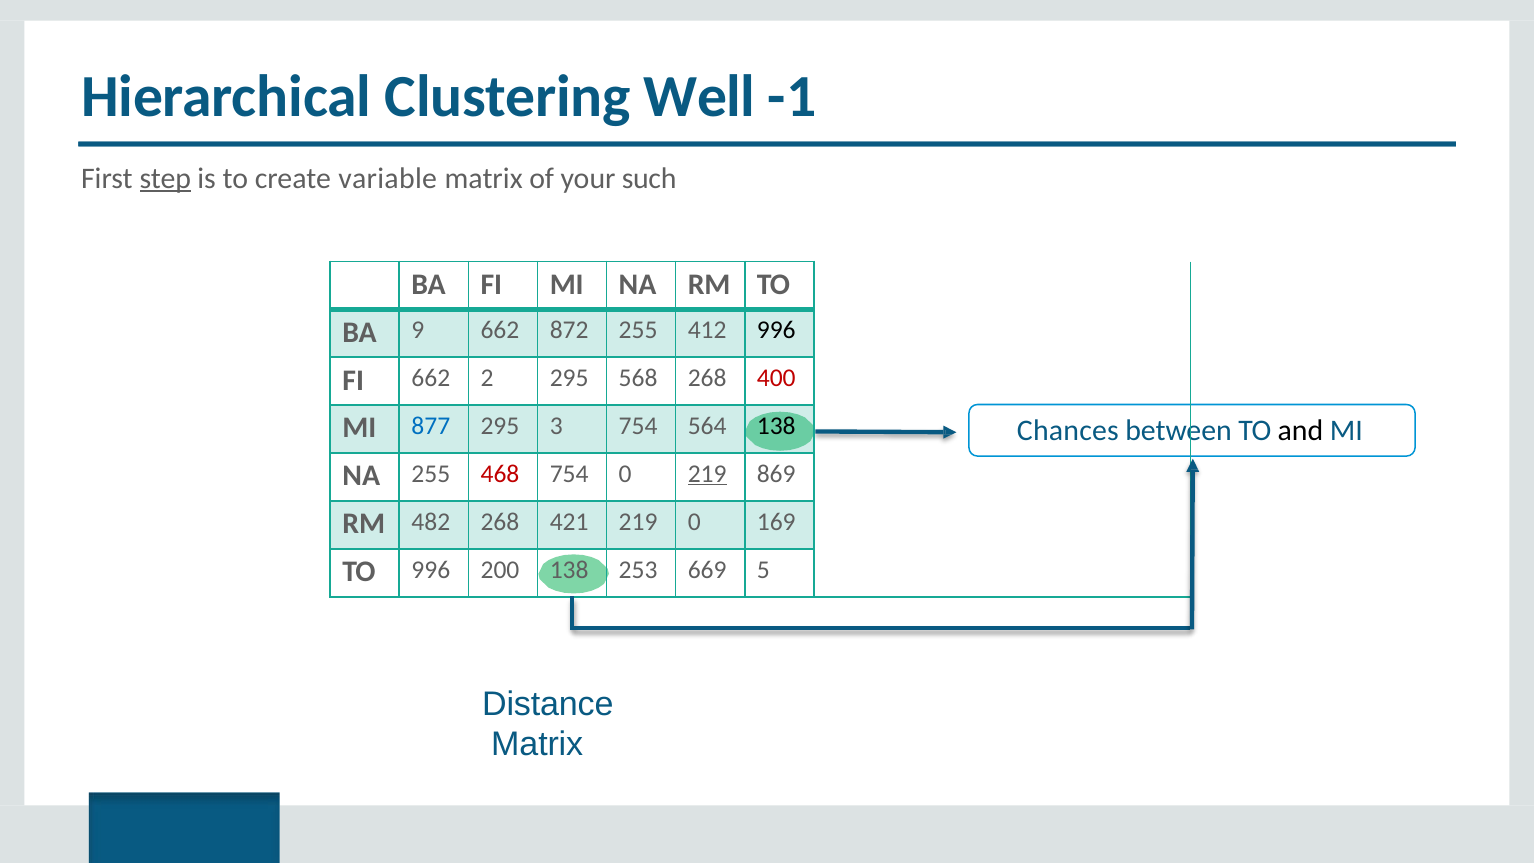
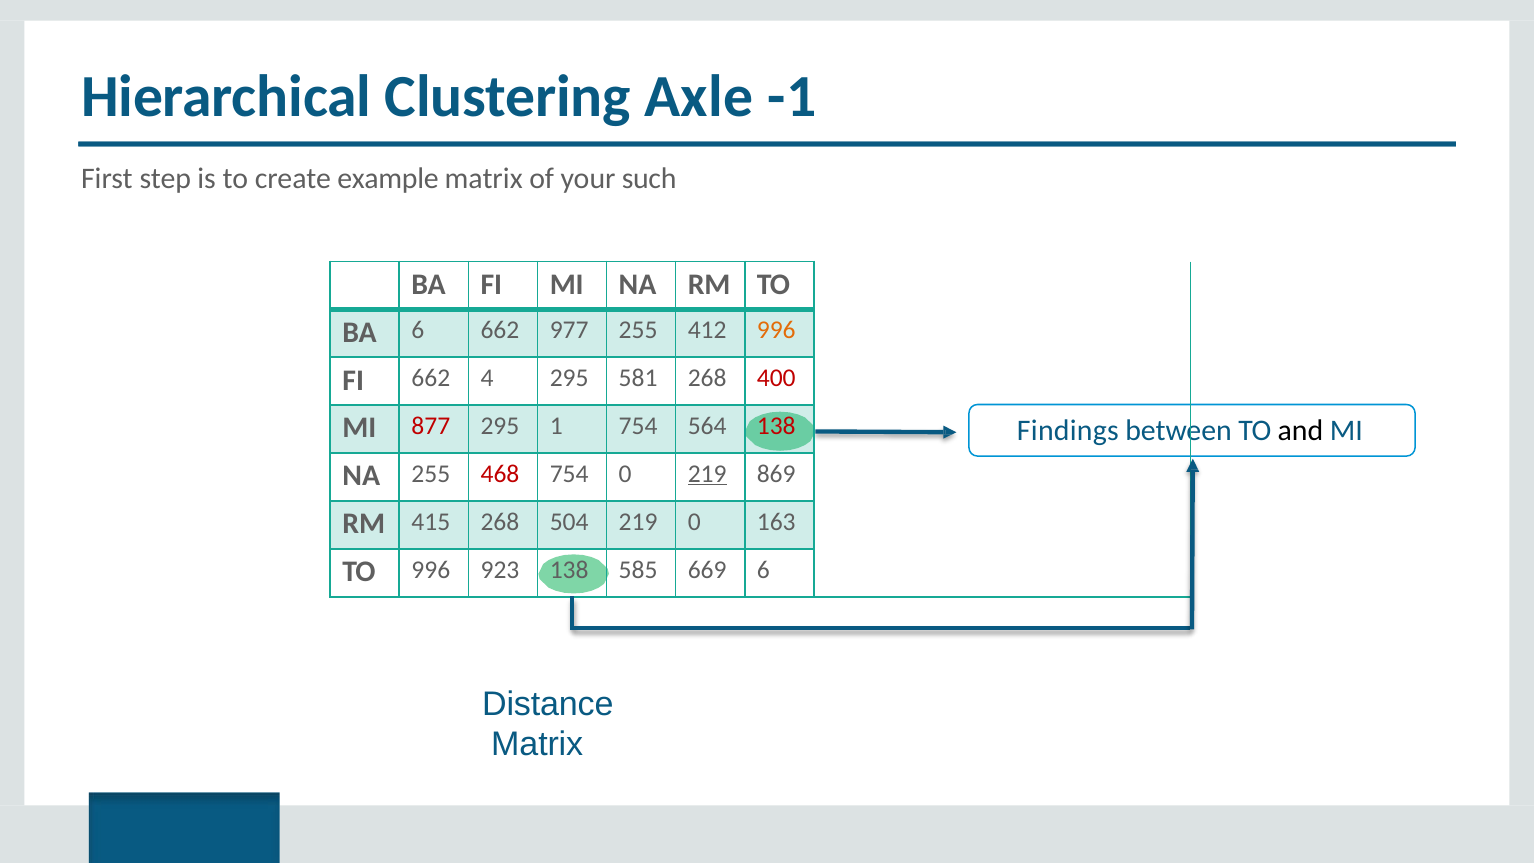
Well: Well -> Axle
step underline: present -> none
variable: variable -> example
BA 9: 9 -> 6
872: 872 -> 977
996 at (776, 330) colour: black -> orange
2: 2 -> 4
568: 568 -> 581
877 colour: blue -> red
3: 3 -> 1
138 at (776, 426) colour: black -> red
Chances: Chances -> Findings
482: 482 -> 415
421: 421 -> 504
169: 169 -> 163
200: 200 -> 923
253: 253 -> 585
669 5: 5 -> 6
